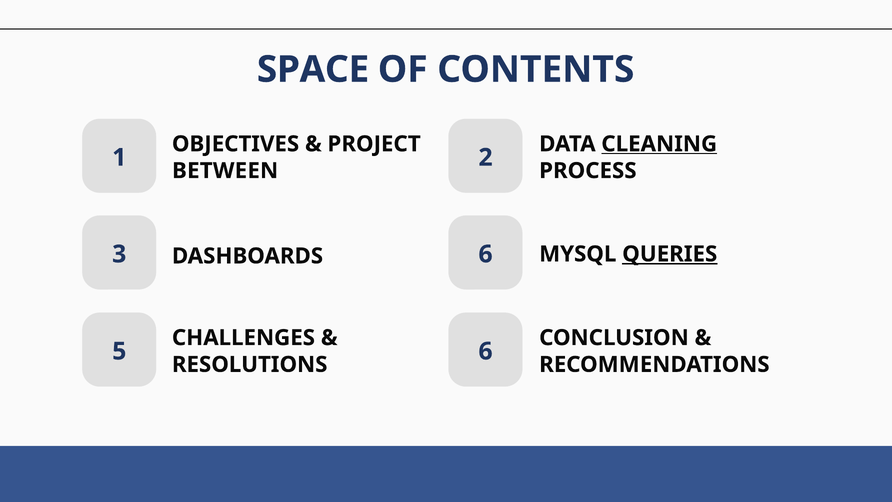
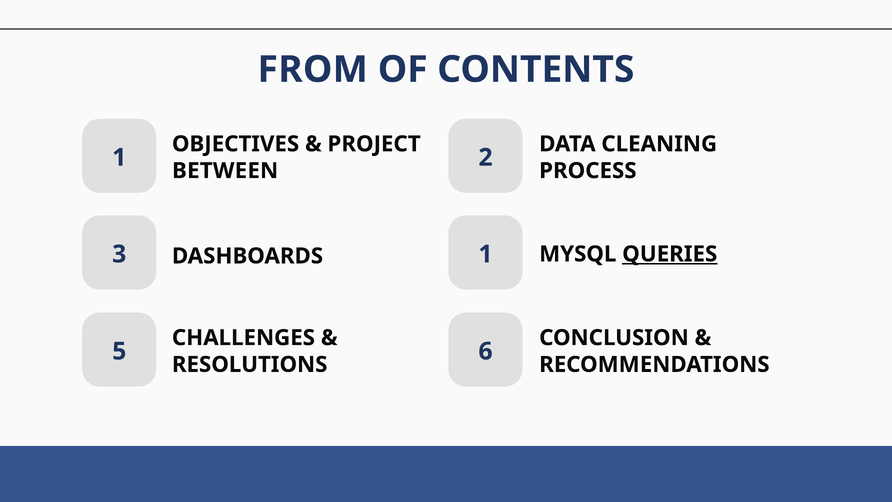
SPACE: SPACE -> FROM
CLEANING underline: present -> none
3 6: 6 -> 1
